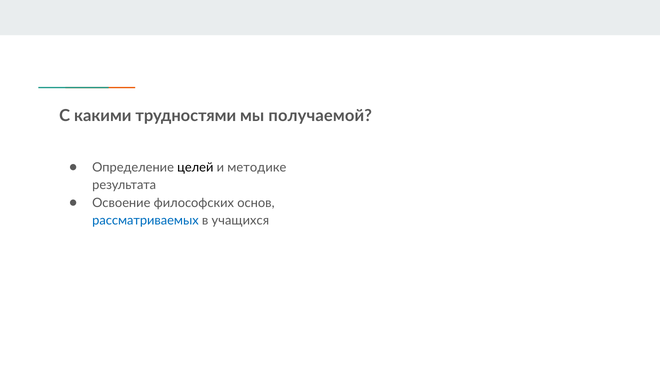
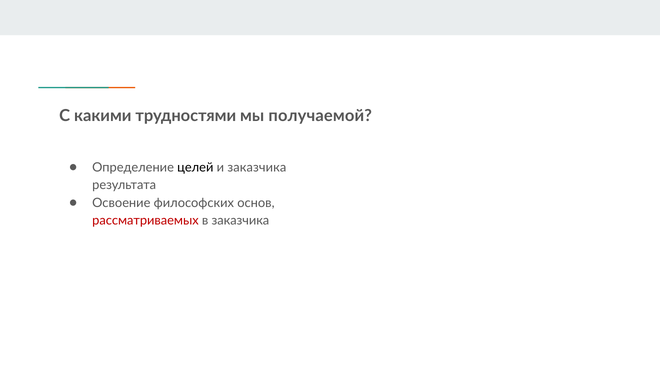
и методике: методике -> заказчика
рассматриваемых colour: blue -> red
в учащихся: учащихся -> заказчика
